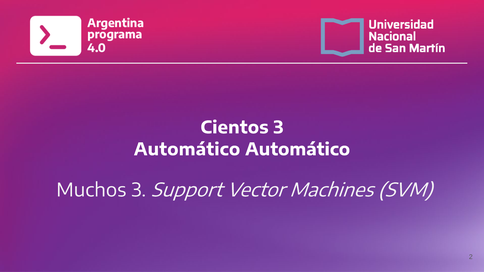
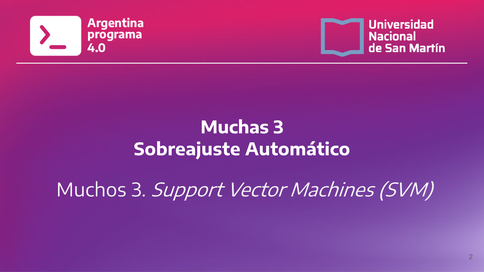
Cientos: Cientos -> Muchas
Automático at (187, 150): Automático -> Sobreajuste
